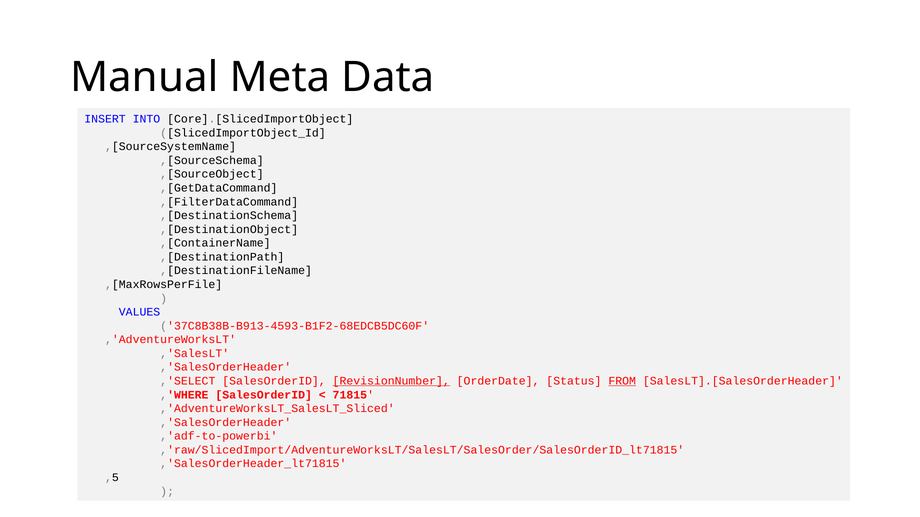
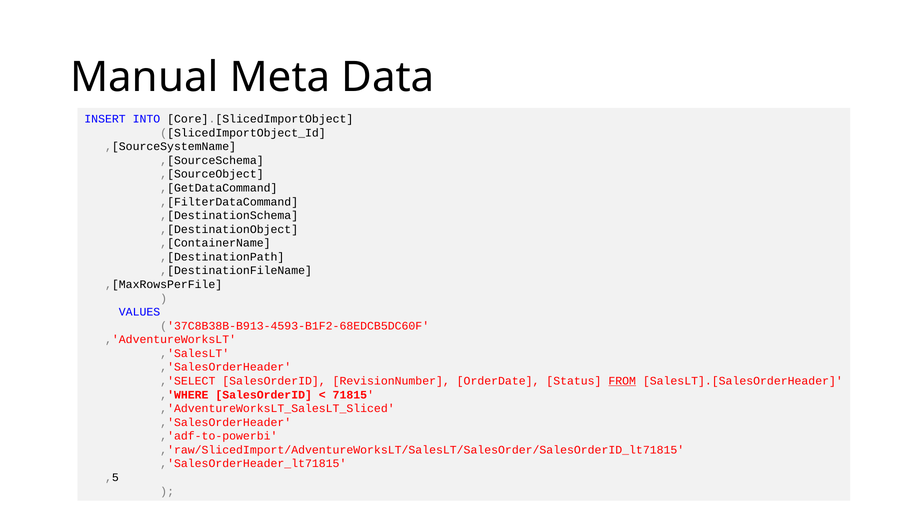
RevisionNumber underline: present -> none
